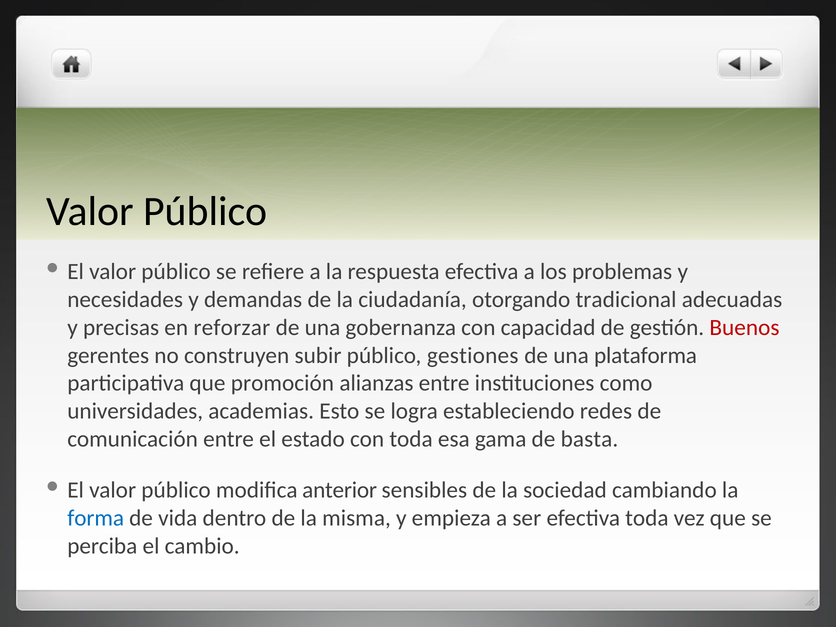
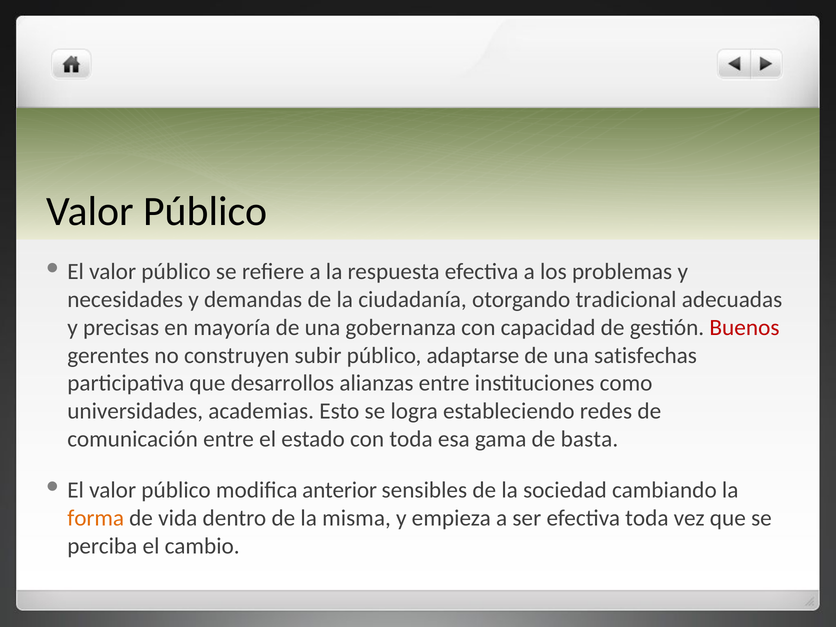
reforzar: reforzar -> mayoría
gestiones: gestiones -> adaptarse
plataforma: plataforma -> satisfechas
promoción: promoción -> desarrollos
forma colour: blue -> orange
